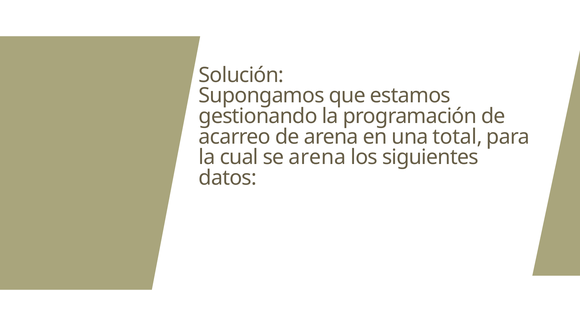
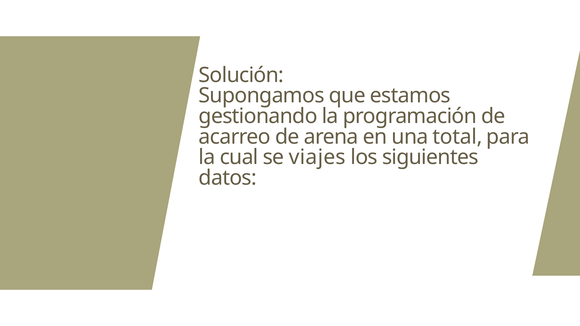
se arena: arena -> viajes
